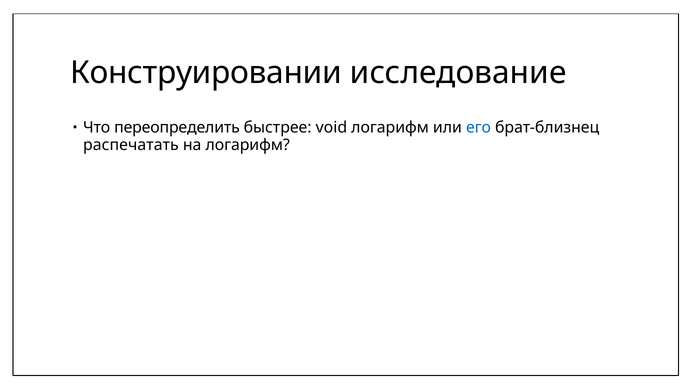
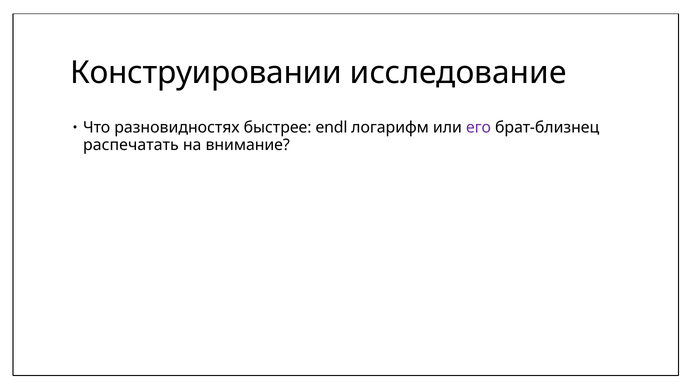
переопределить: переопределить -> разновидностях
void: void -> endl
его colour: blue -> purple
на логарифм: логарифм -> внимание
